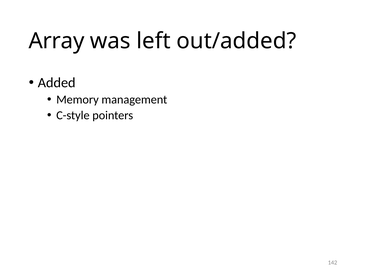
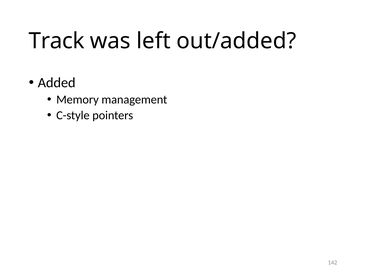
Array: Array -> Track
